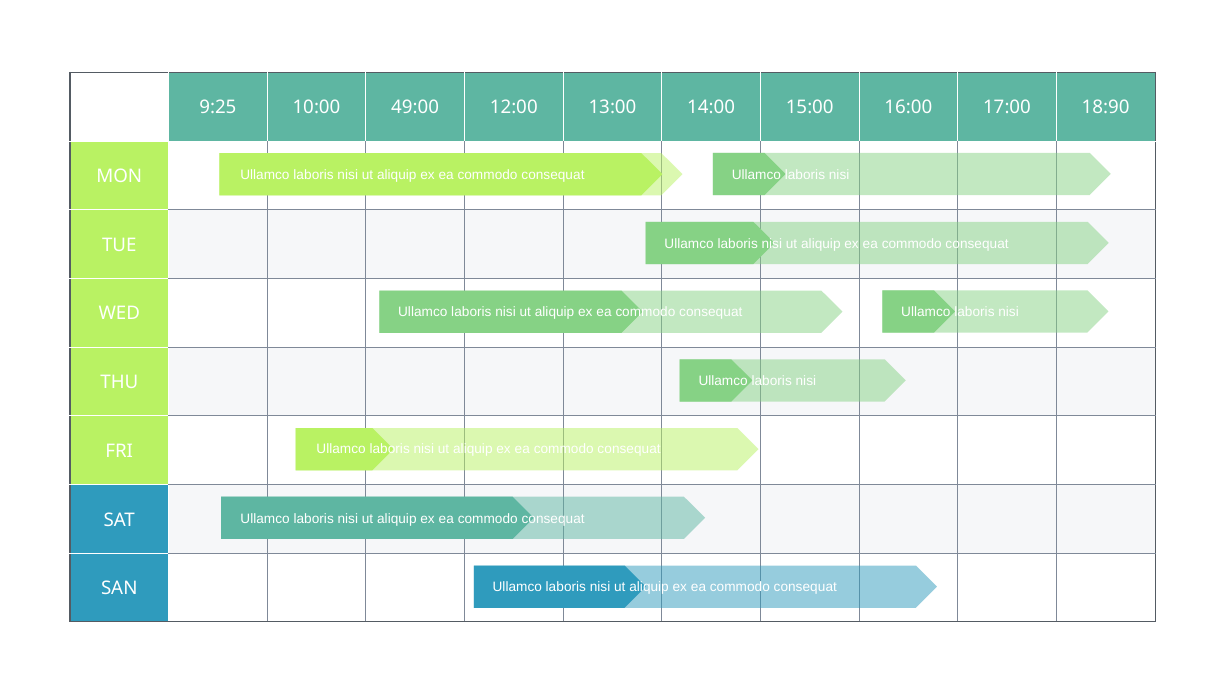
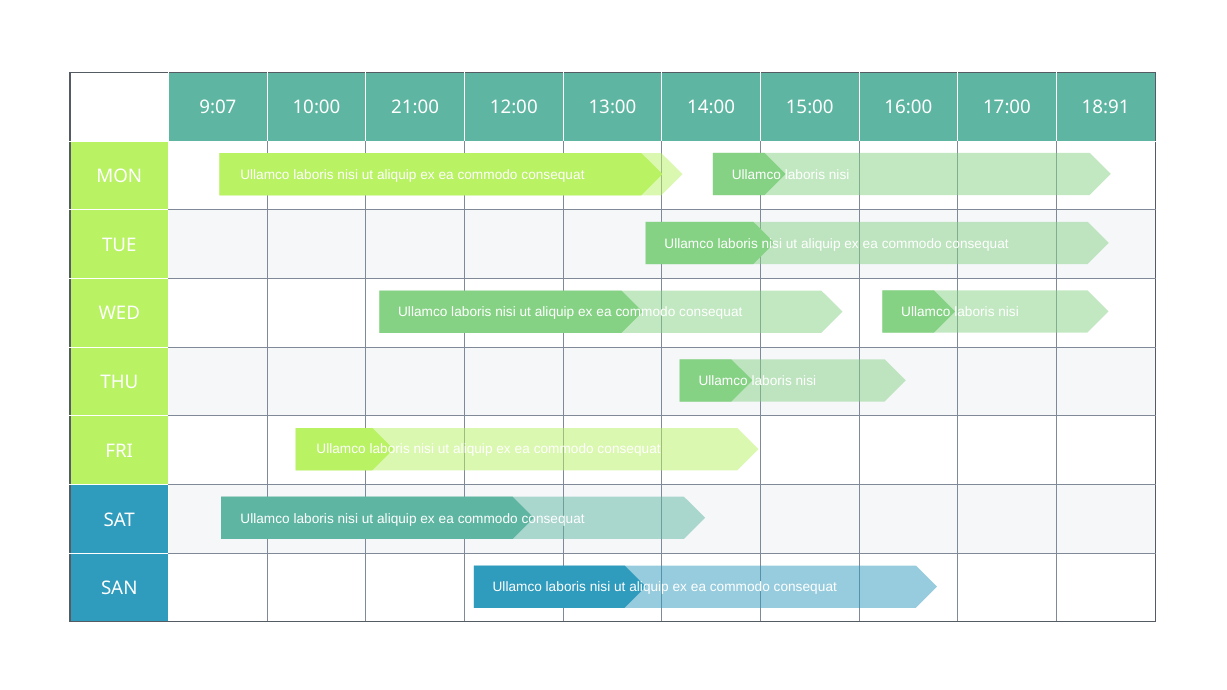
9:25: 9:25 -> 9:07
49:00: 49:00 -> 21:00
18:90: 18:90 -> 18:91
